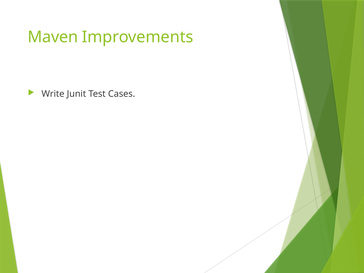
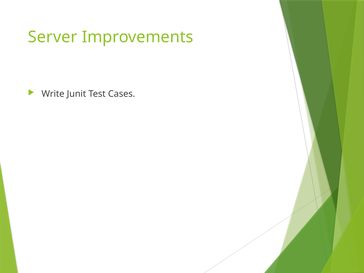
Maven: Maven -> Server
